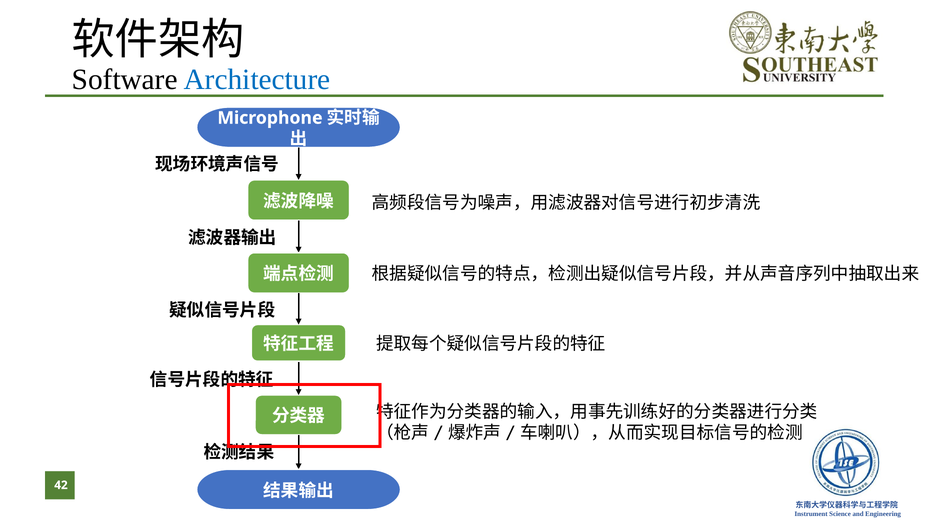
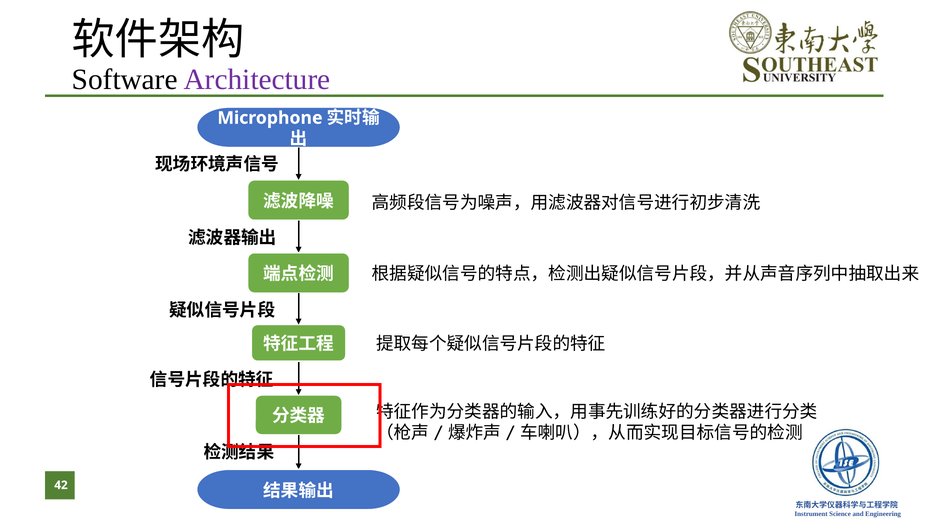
Architecture colour: blue -> purple
